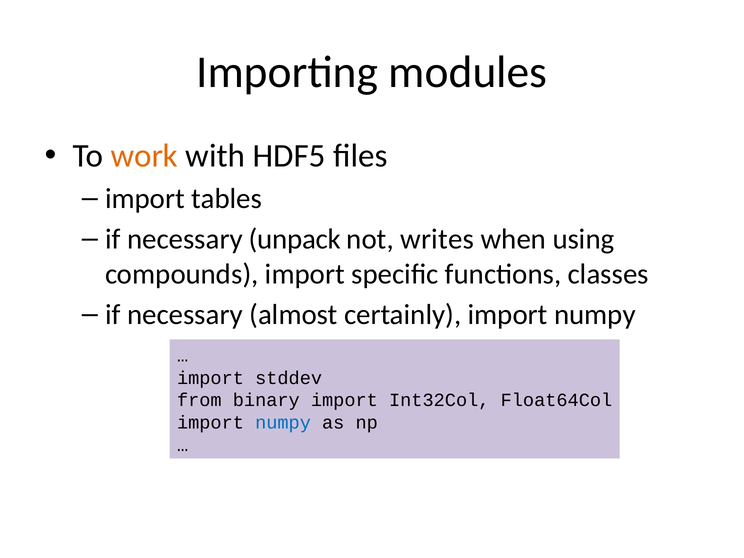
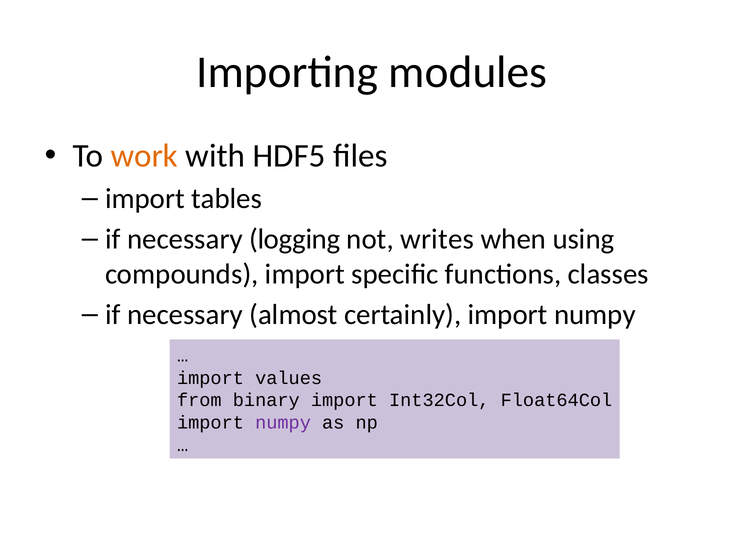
unpack: unpack -> logging
stddev: stddev -> values
numpy at (283, 423) colour: blue -> purple
